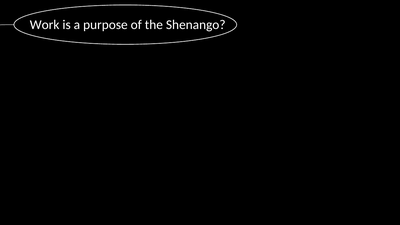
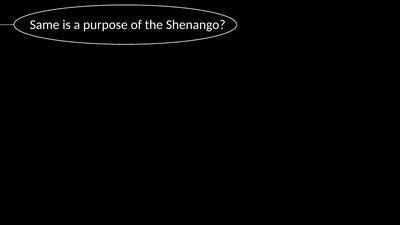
Work: Work -> Same
